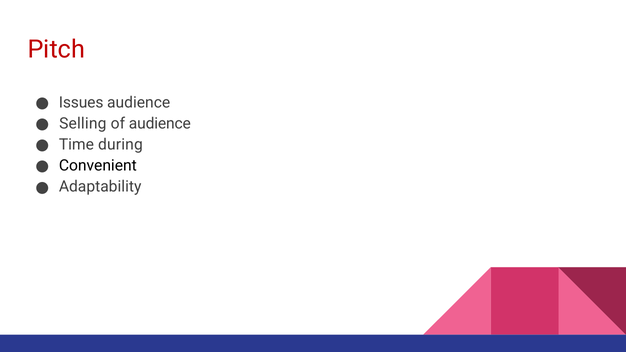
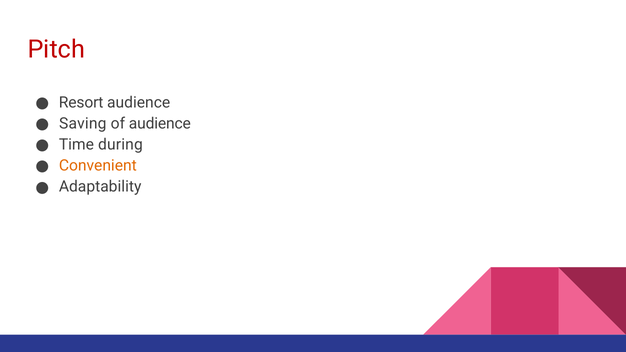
Issues: Issues -> Resort
Selling: Selling -> Saving
Convenient colour: black -> orange
